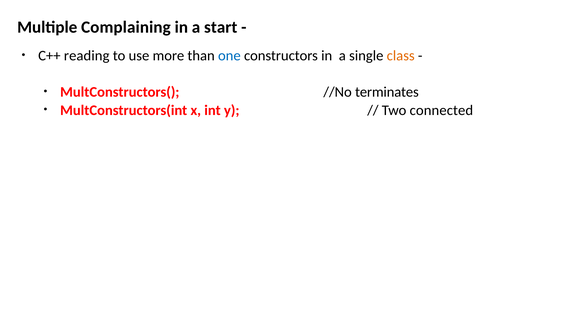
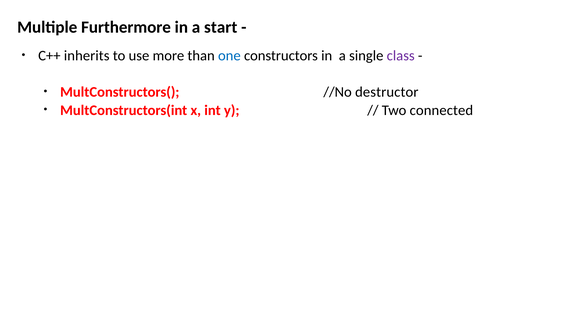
Complaining: Complaining -> Furthermore
reading: reading -> inherits
class colour: orange -> purple
terminates: terminates -> destructor
